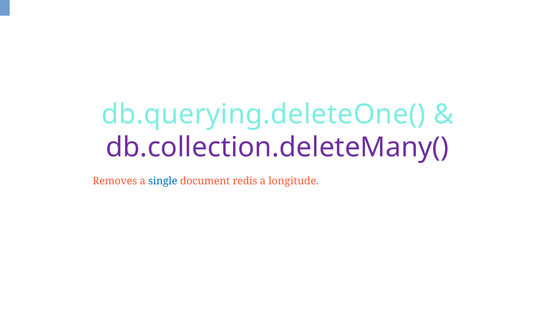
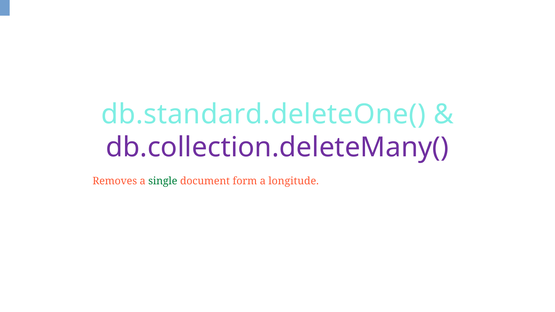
db.querying.deleteOne(: db.querying.deleteOne( -> db.standard.deleteOne(
single colour: blue -> green
redis: redis -> form
